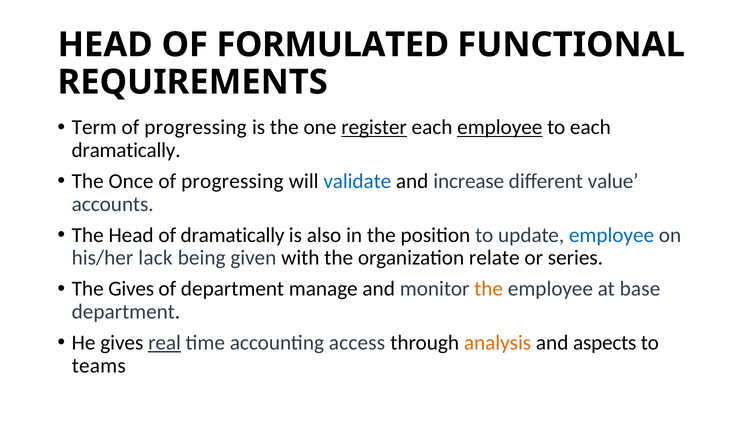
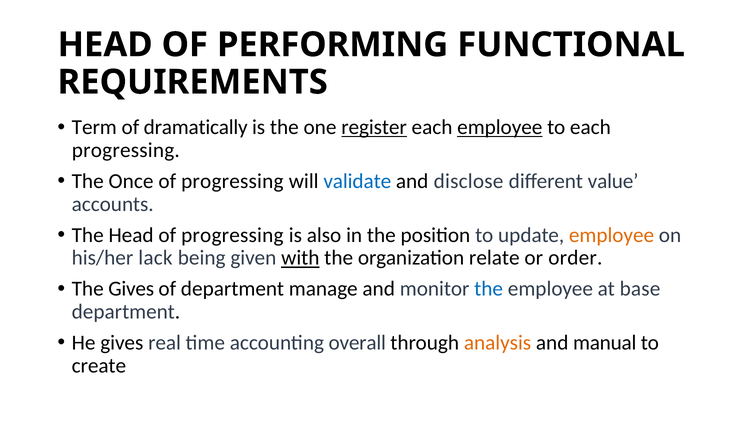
FORMULATED: FORMULATED -> PERFORMING
progressing at (196, 127): progressing -> dramatically
dramatically at (126, 150): dramatically -> progressing
increase: increase -> disclose
Head of dramatically: dramatically -> progressing
employee at (612, 235) colour: blue -> orange
with underline: none -> present
series: series -> order
the at (489, 289) colour: orange -> blue
real underline: present -> none
access: access -> overall
aspects: aspects -> manual
teams: teams -> create
